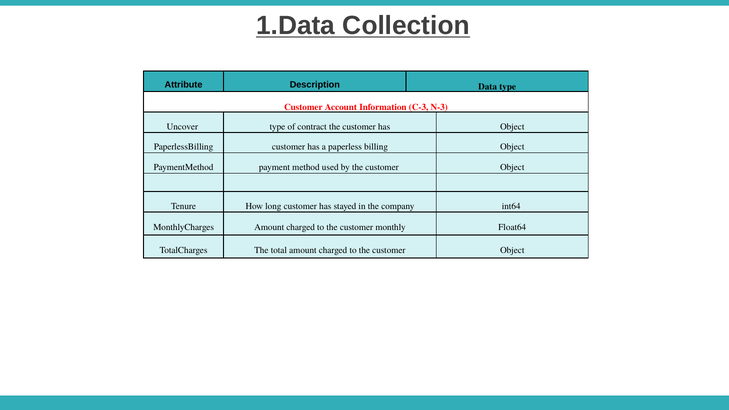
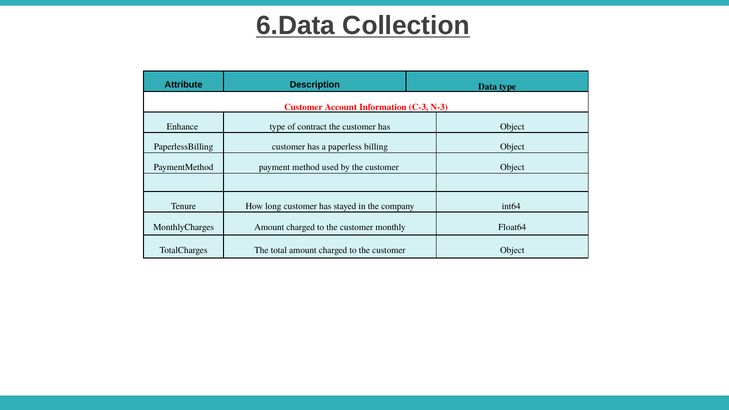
1.Data: 1.Data -> 6.Data
Uncover: Uncover -> Enhance
